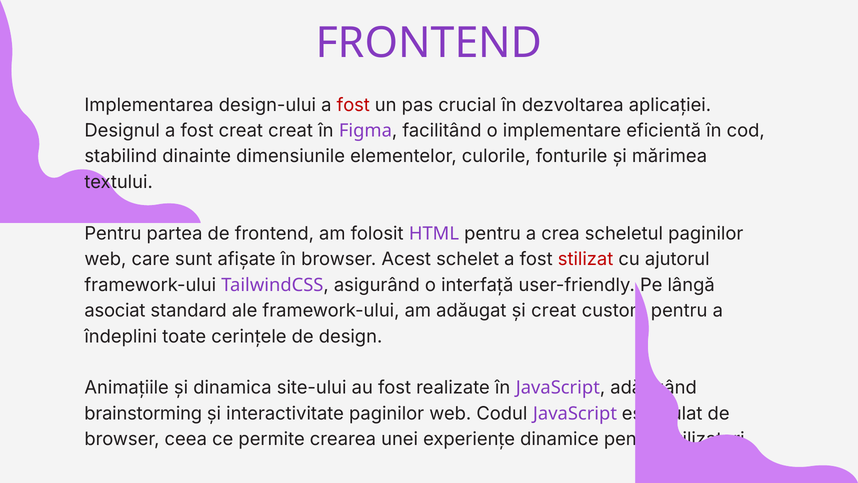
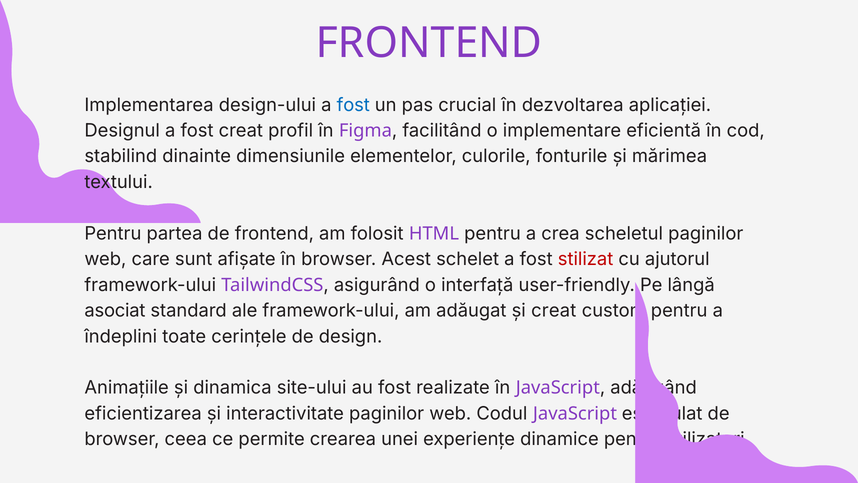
fost at (353, 105) colour: red -> blue
creat creat: creat -> profil
brainstorming: brainstorming -> eficientizarea
